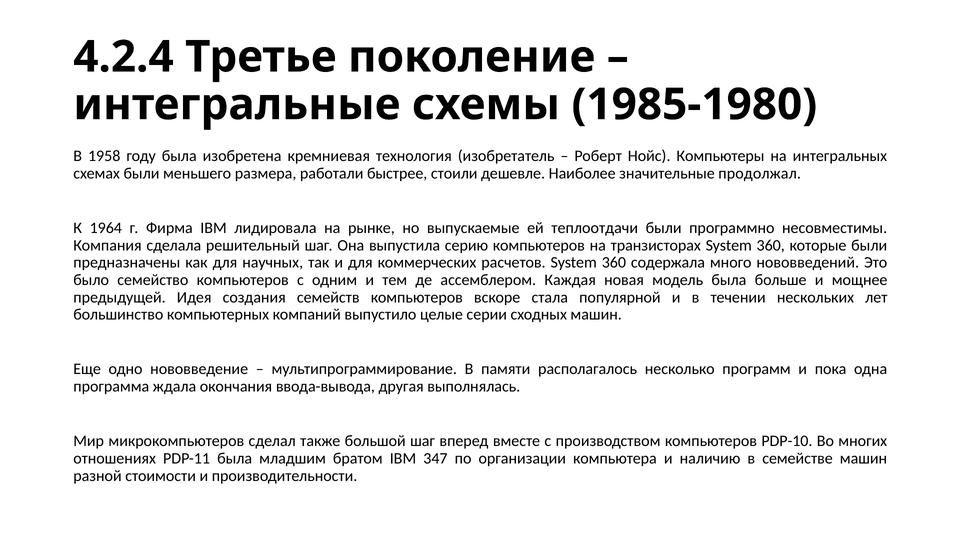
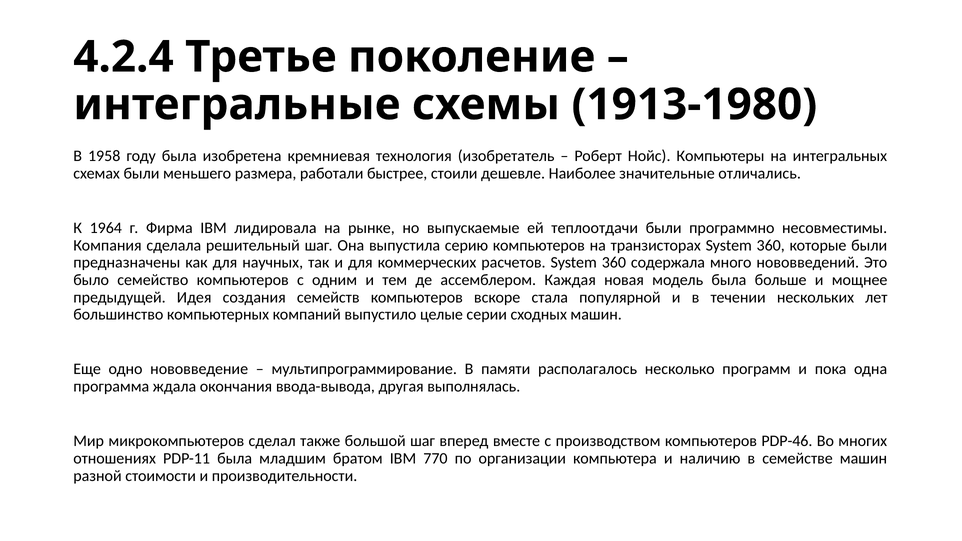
1985-1980: 1985-1980 -> 1913-1980
продолжал: продолжал -> отличались
PDP-10: PDP-10 -> PDP-46
347: 347 -> 770
